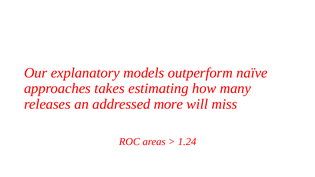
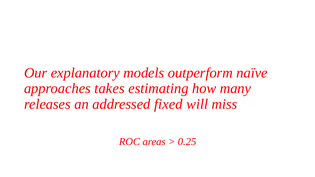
more: more -> fixed
1.24: 1.24 -> 0.25
